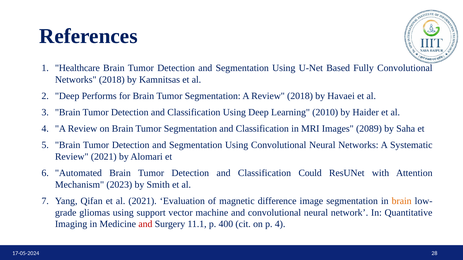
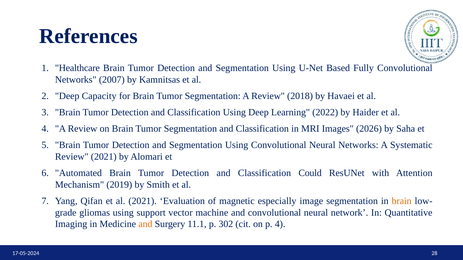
Networks 2018: 2018 -> 2007
Performs: Performs -> Capacity
2010: 2010 -> 2022
2089: 2089 -> 2026
2023: 2023 -> 2019
difference: difference -> especially
and at (145, 225) colour: red -> orange
400: 400 -> 302
